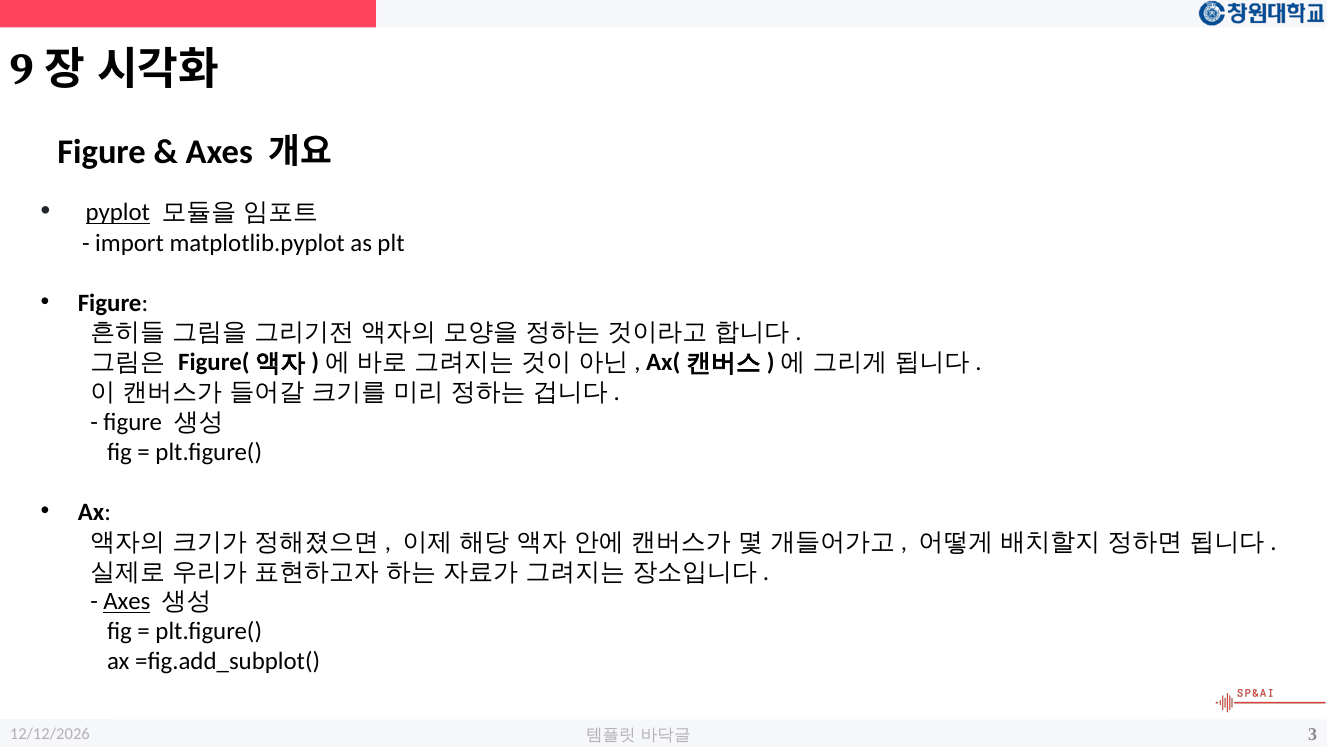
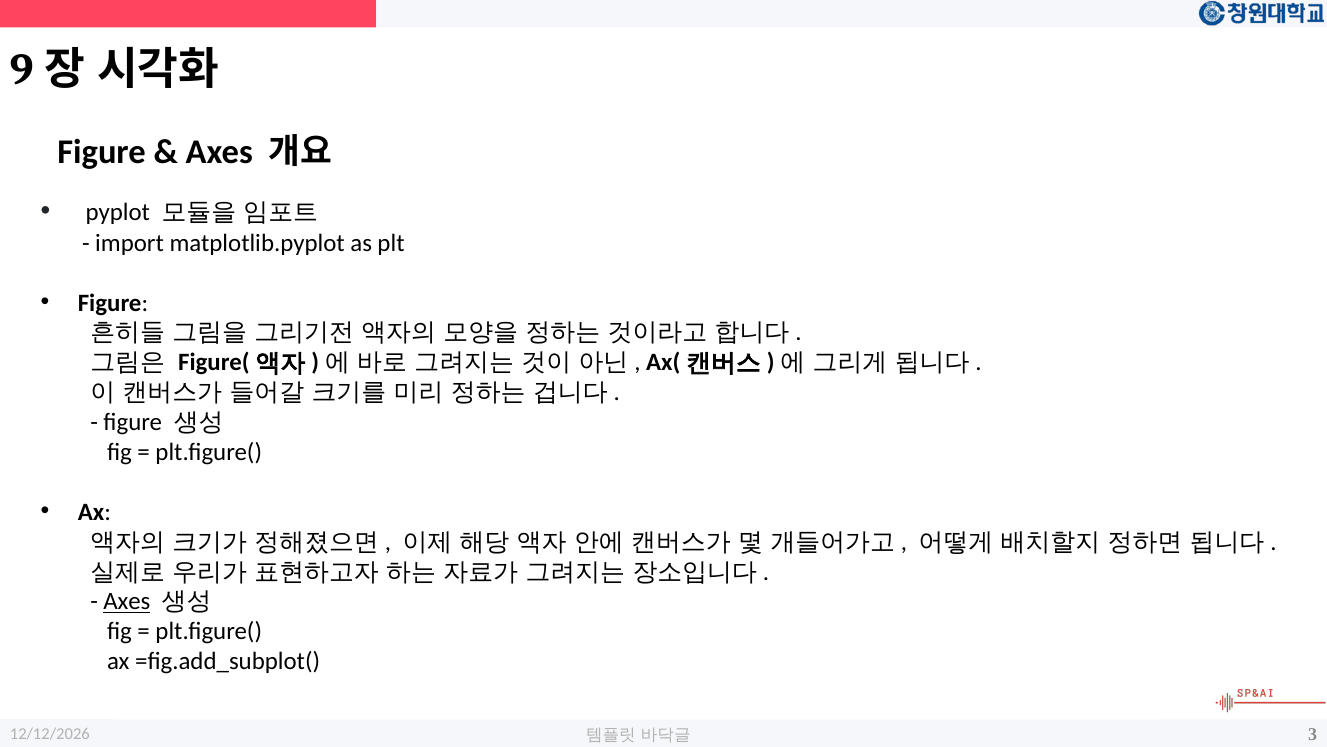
pyplot underline: present -> none
